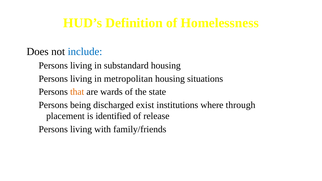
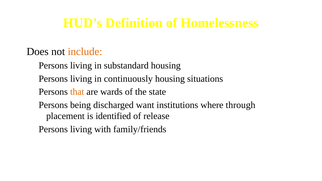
include colour: blue -> orange
metropolitan: metropolitan -> continuously
exist: exist -> want
